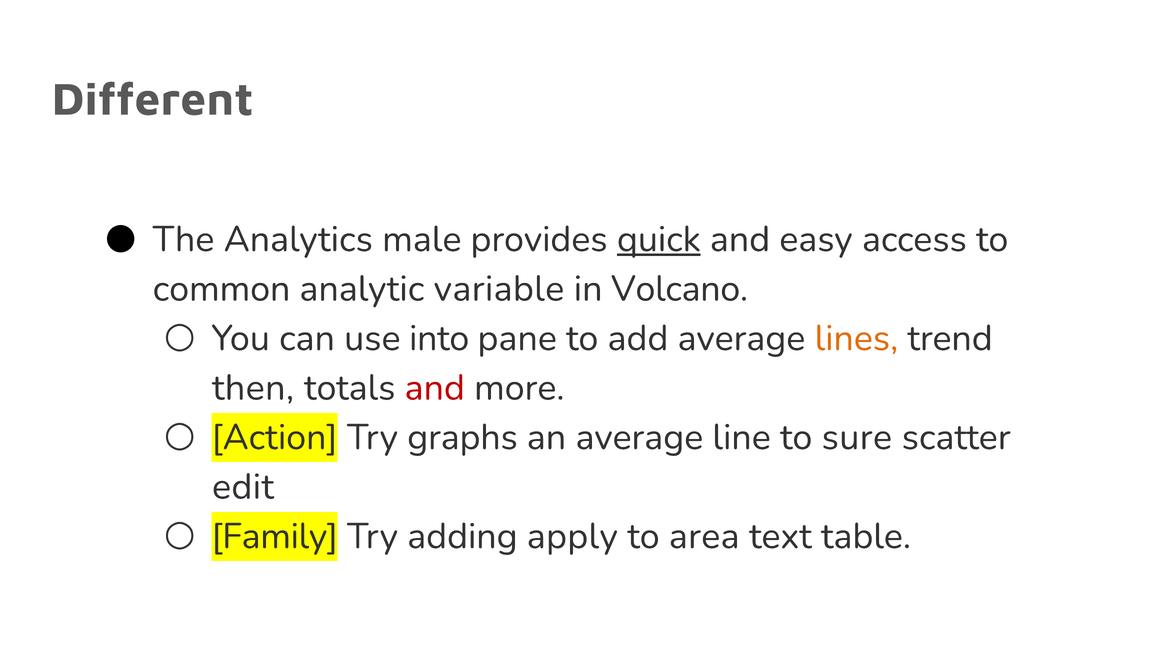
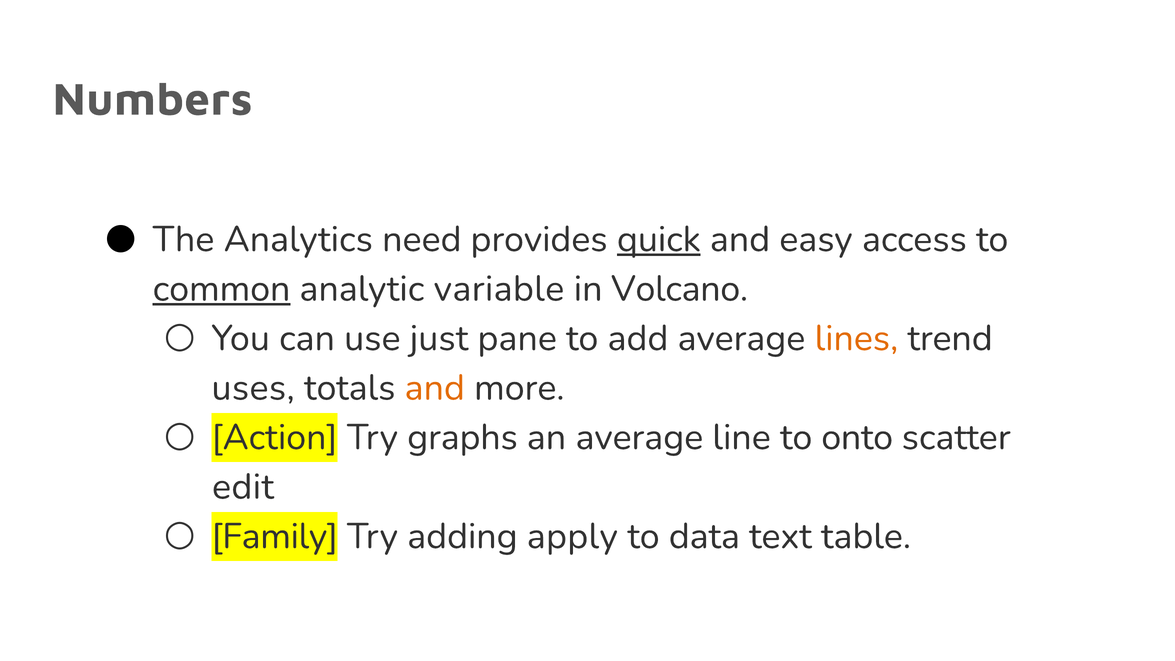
Different: Different -> Numbers
male: male -> need
common underline: none -> present
into: into -> just
then: then -> uses
and at (435, 388) colour: red -> orange
sure: sure -> onto
area: area -> data
